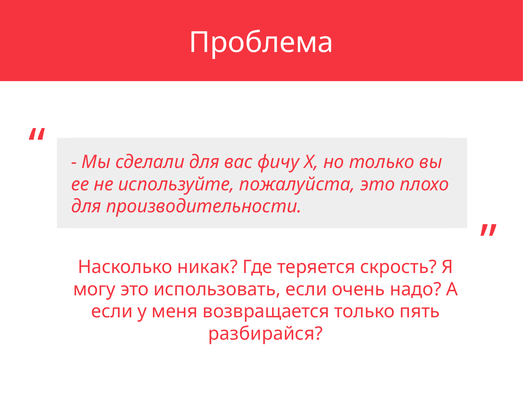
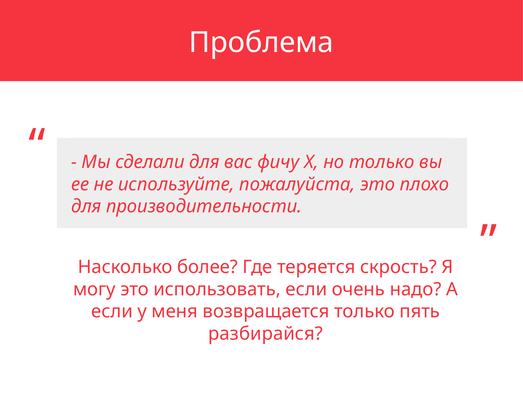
никак: никак -> более
